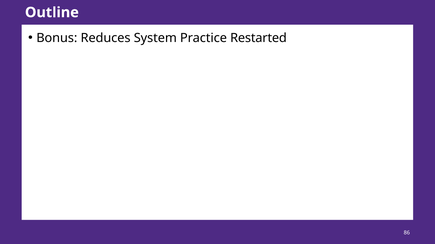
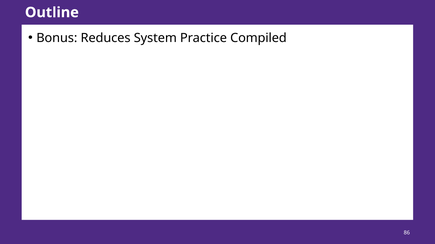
Restarted: Restarted -> Compiled
